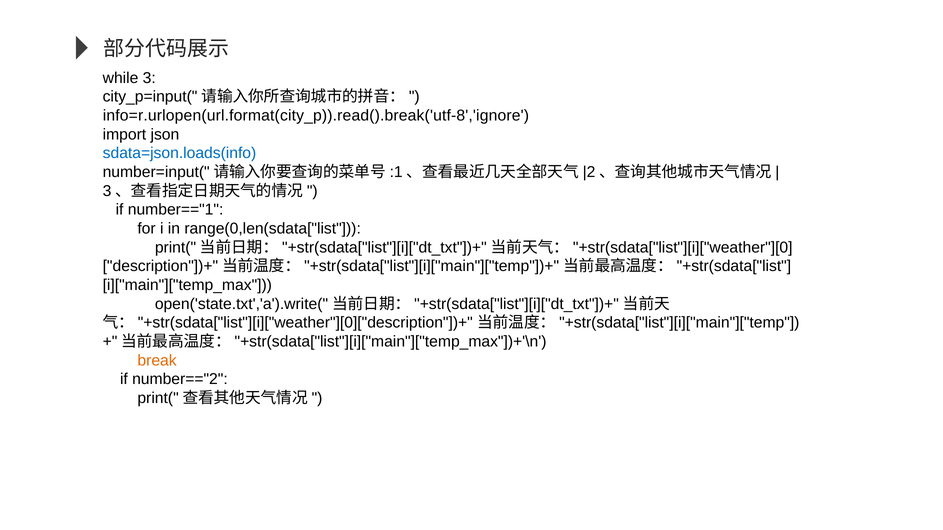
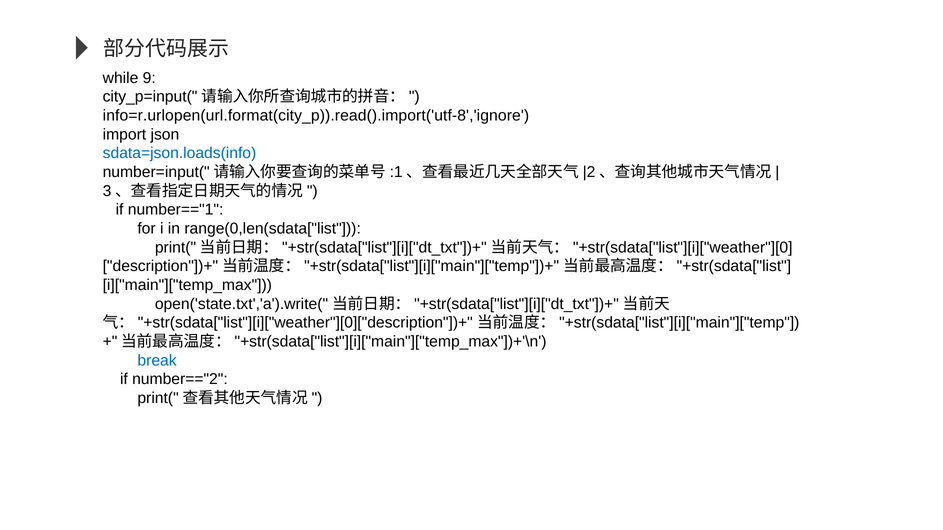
3: 3 -> 9
info=r.urlopen(url.format(city_p)).read().break('utf-8','ignore: info=r.urlopen(url.format(city_p)).read().break('utf-8','ignore -> info=r.urlopen(url.format(city_p)).read().import('utf-8','ignore
break colour: orange -> blue
